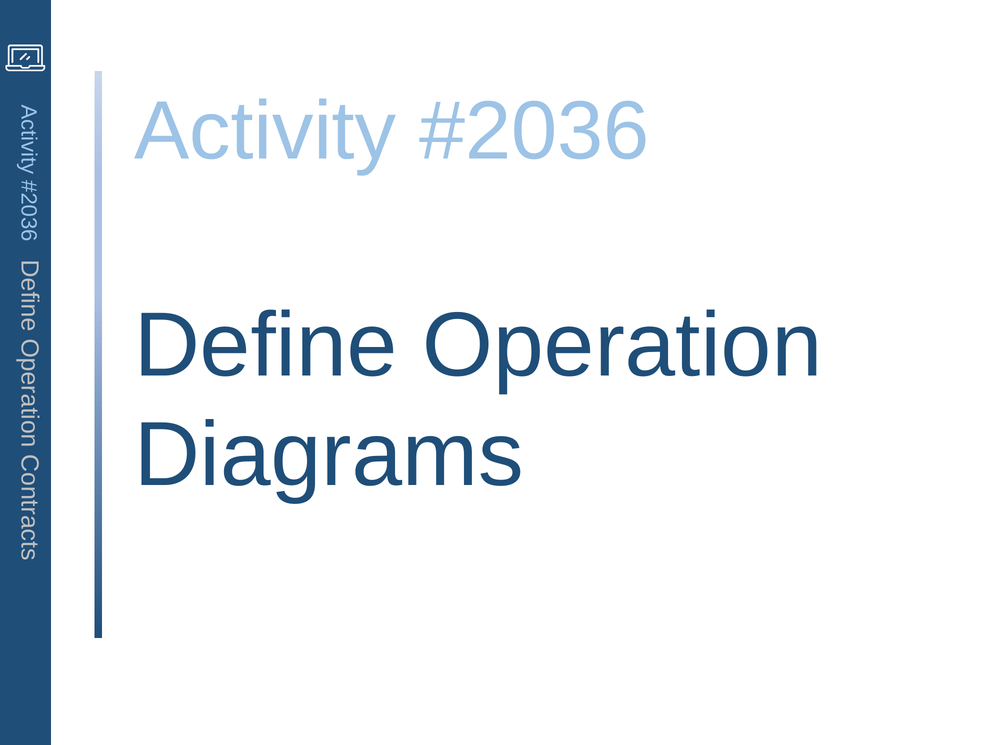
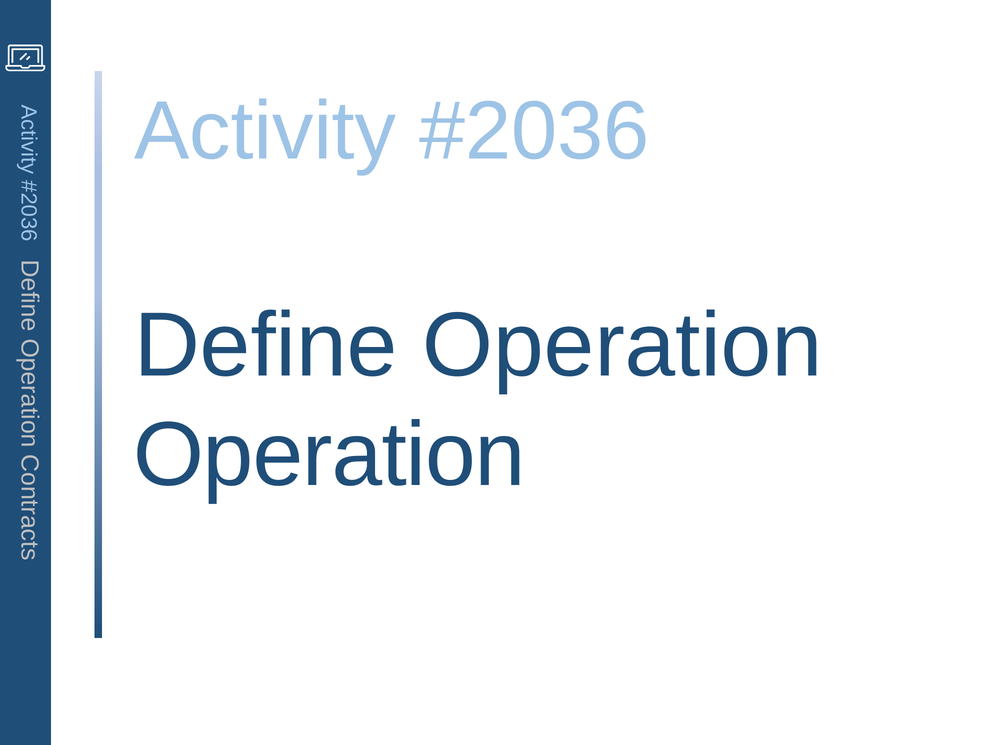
Diagrams at (329, 455): Diagrams -> Operation
